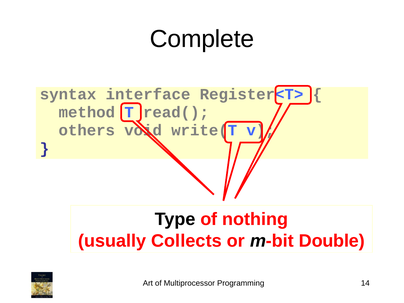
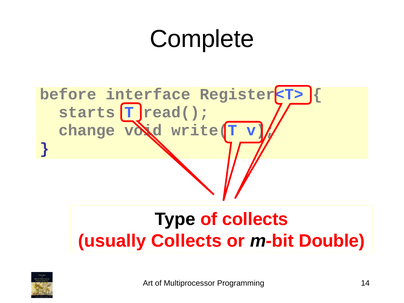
syntax: syntax -> before
method: method -> starts
others: others -> change
of nothing: nothing -> collects
